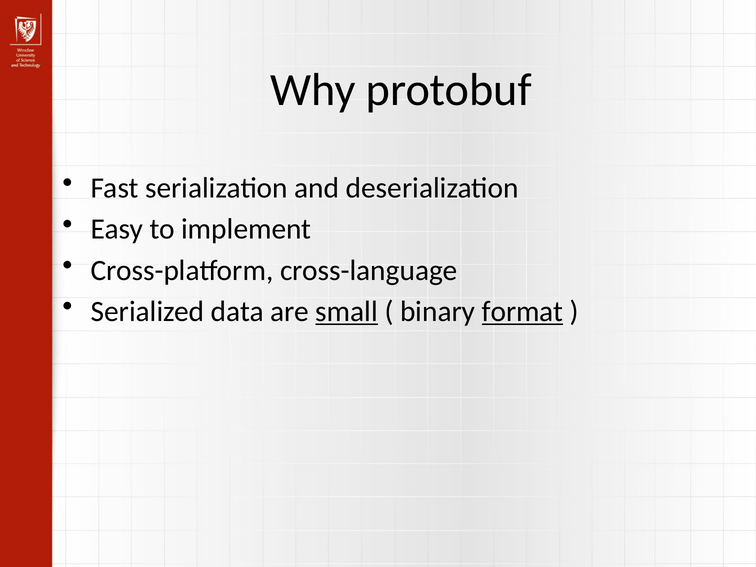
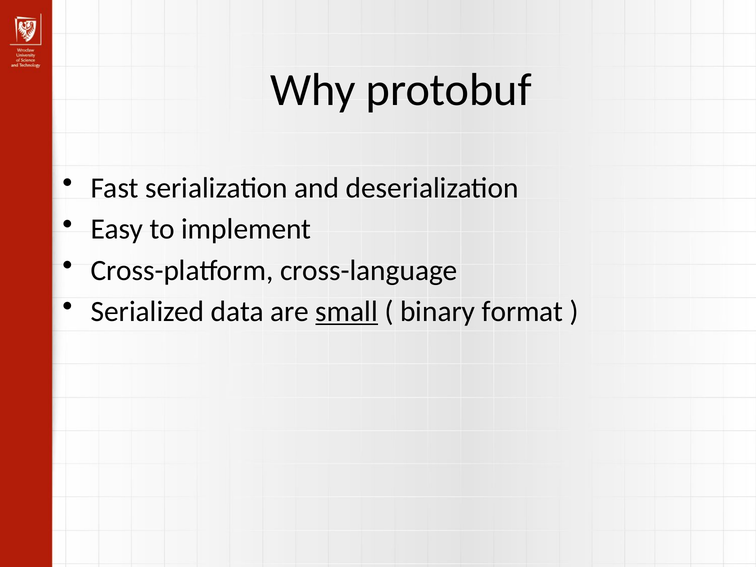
format underline: present -> none
